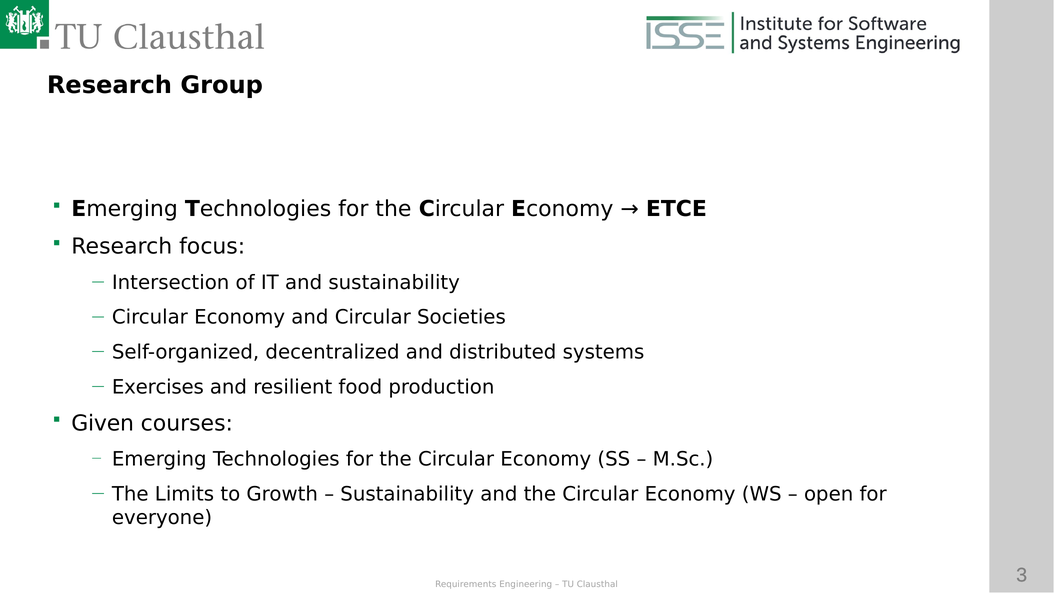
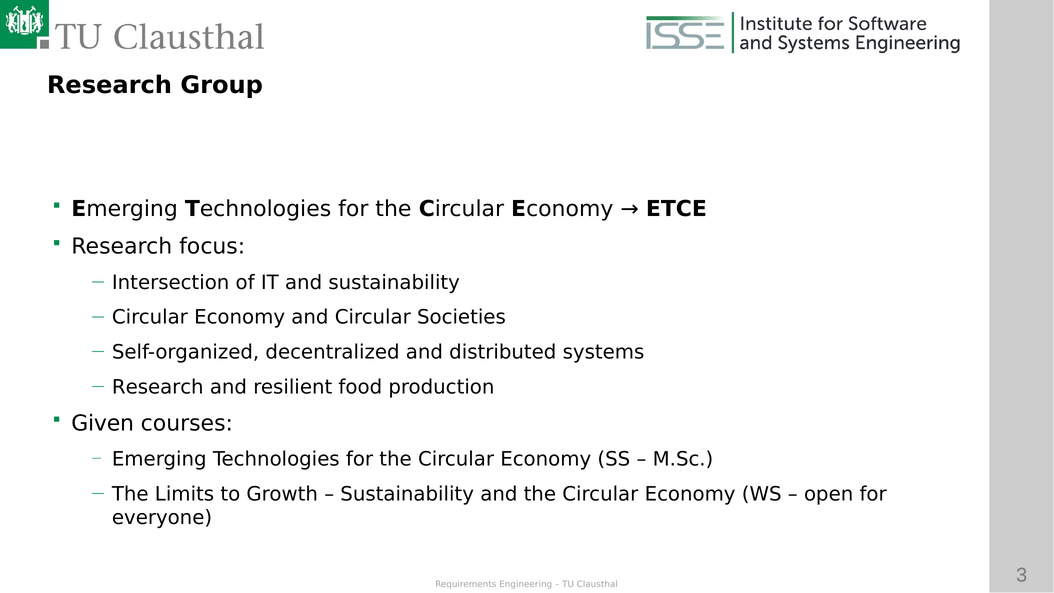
Exercises at (158, 387): Exercises -> Research
